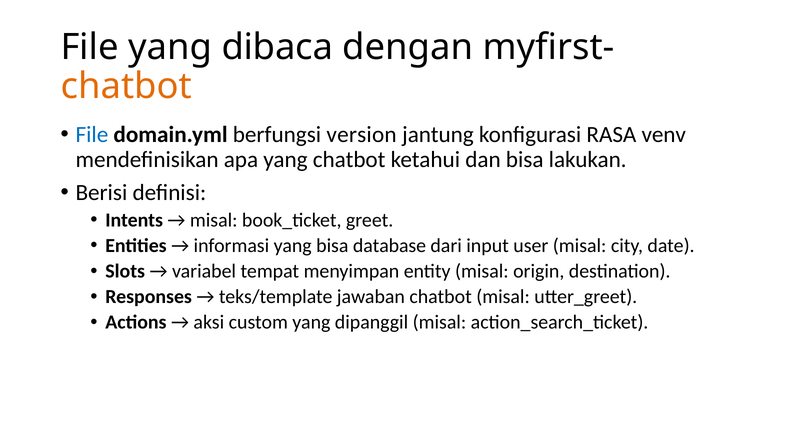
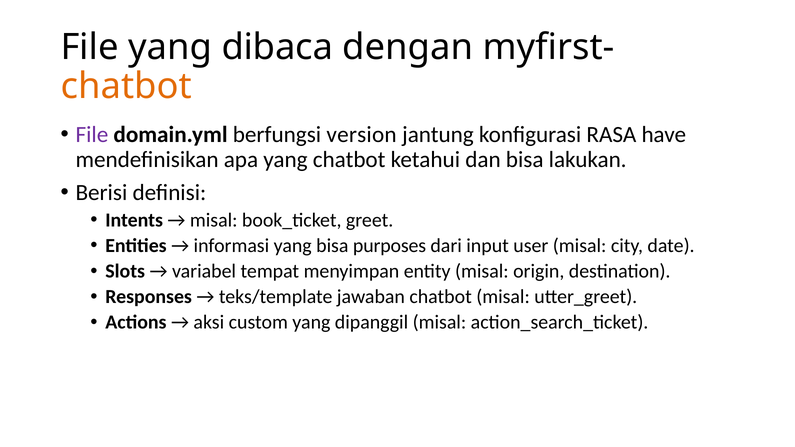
File at (92, 134) colour: blue -> purple
venv: venv -> have
database: database -> purposes
